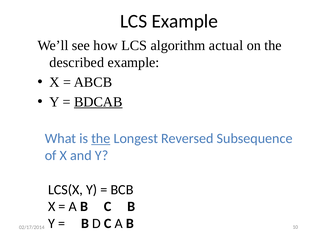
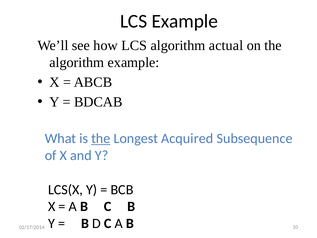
described at (77, 62): described -> algorithm
BDCAB underline: present -> none
Reversed: Reversed -> Acquired
